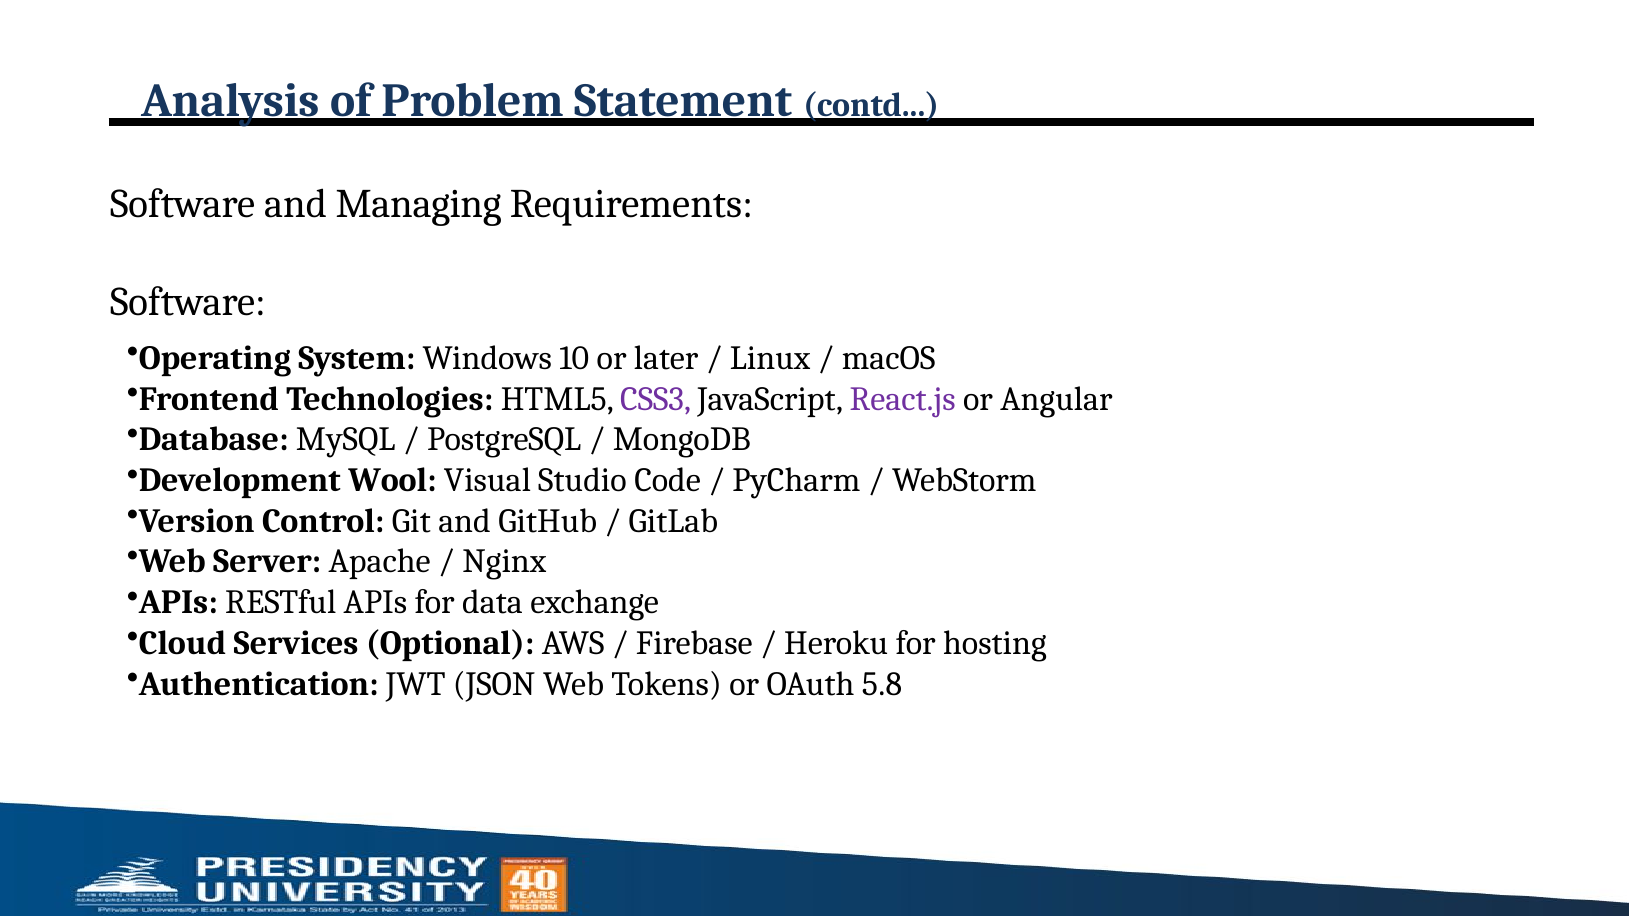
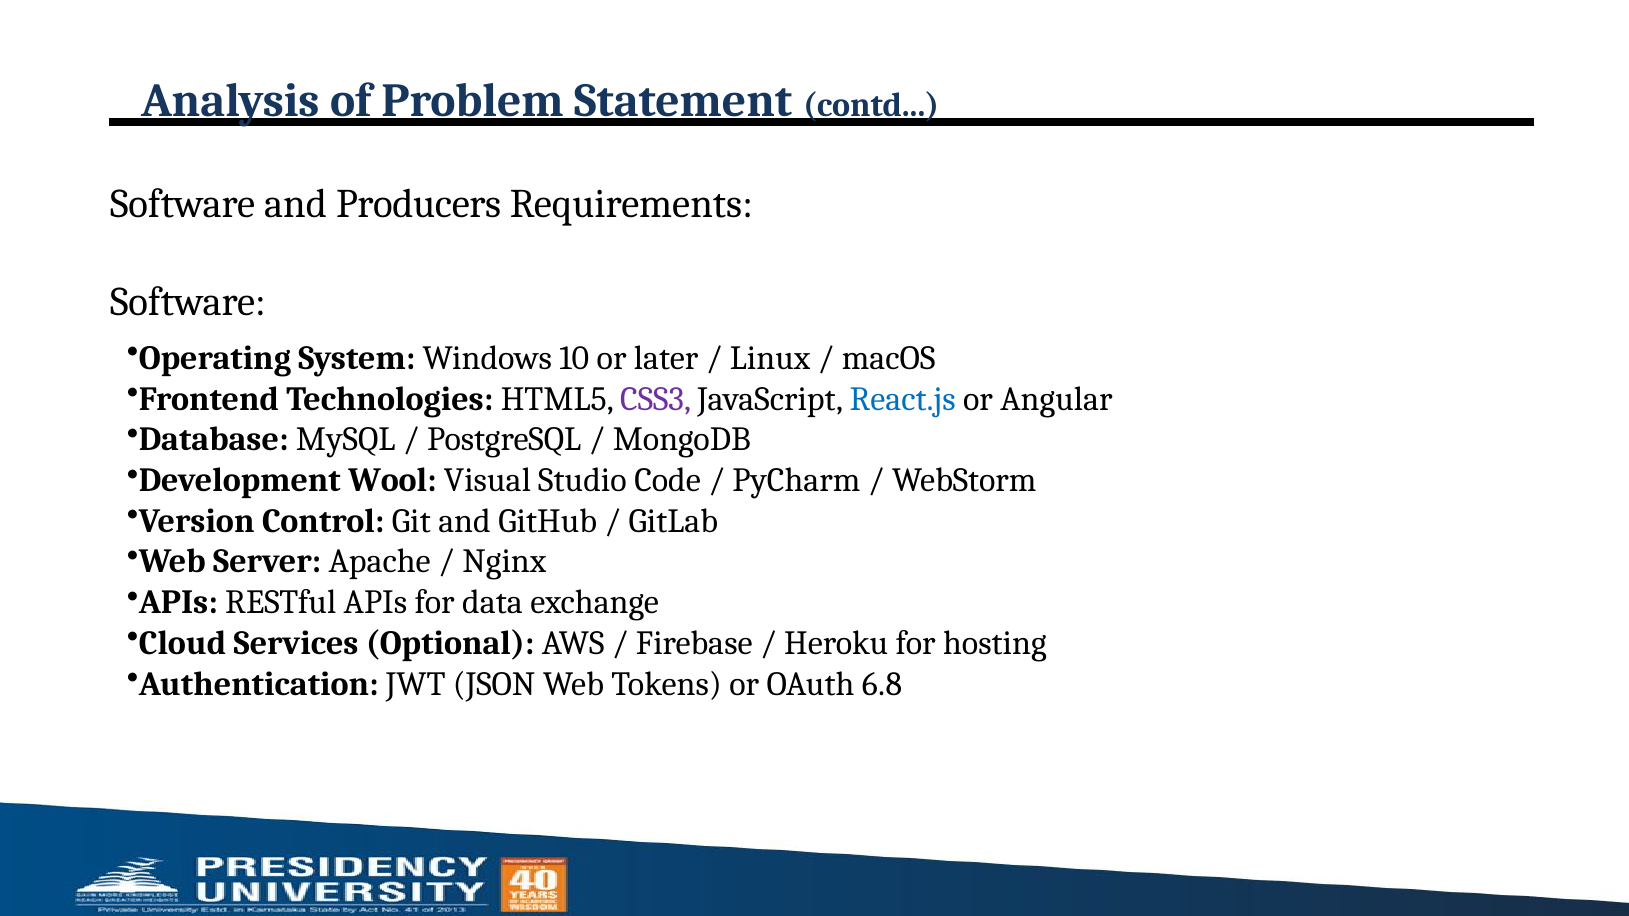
Managing: Managing -> Producers
React.js colour: purple -> blue
5.8: 5.8 -> 6.8
